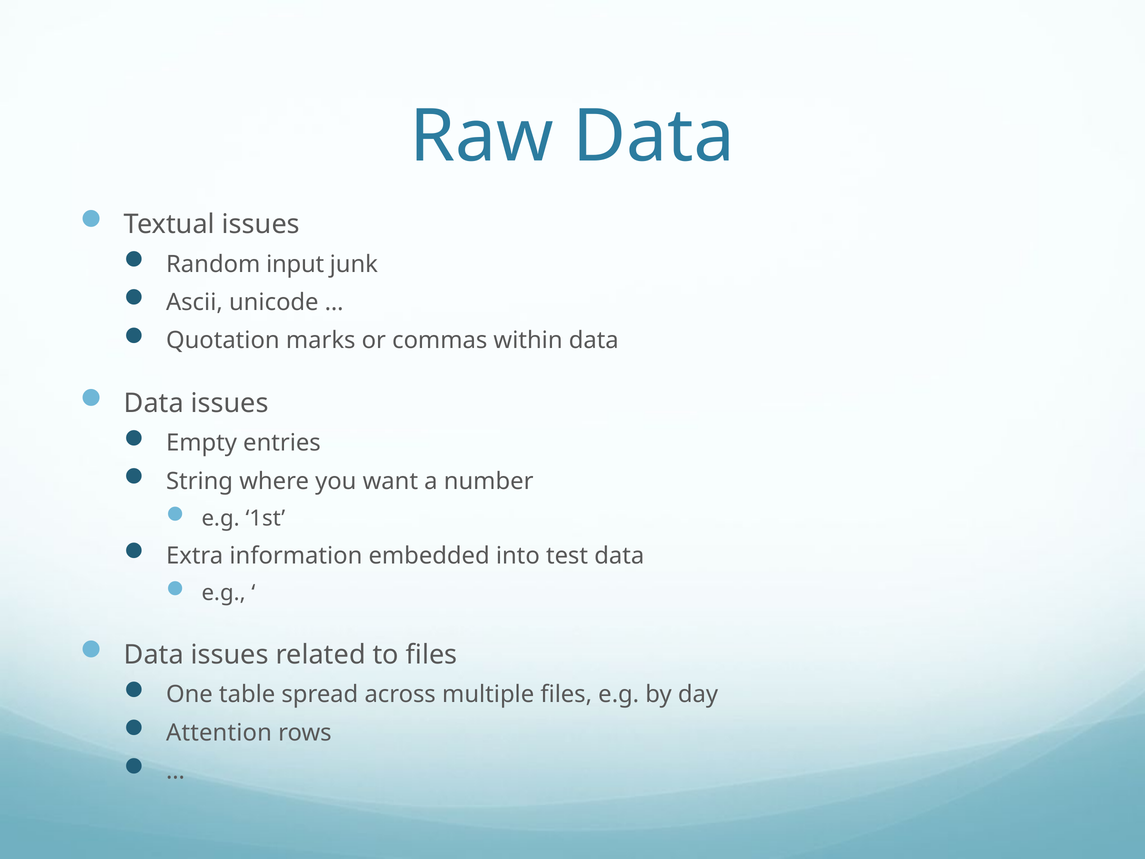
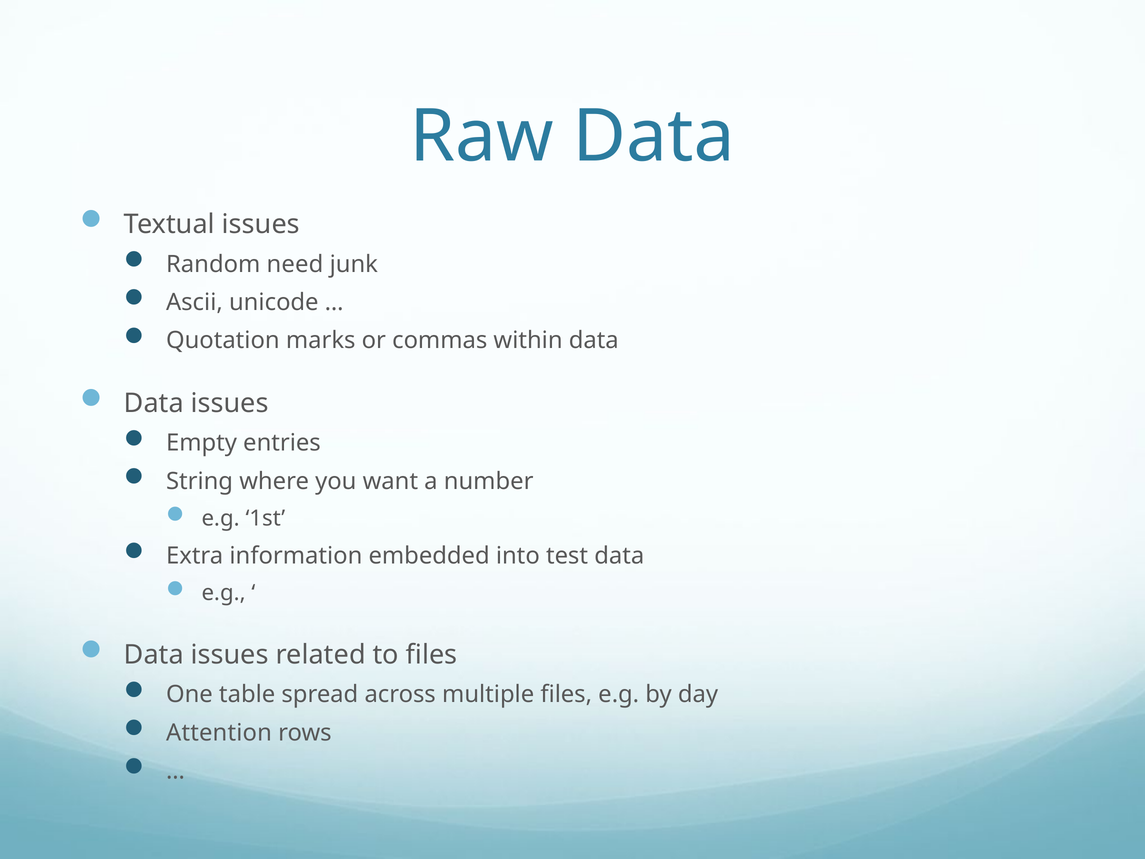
input: input -> need
